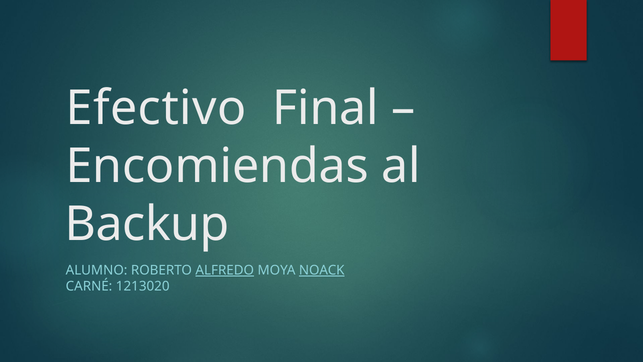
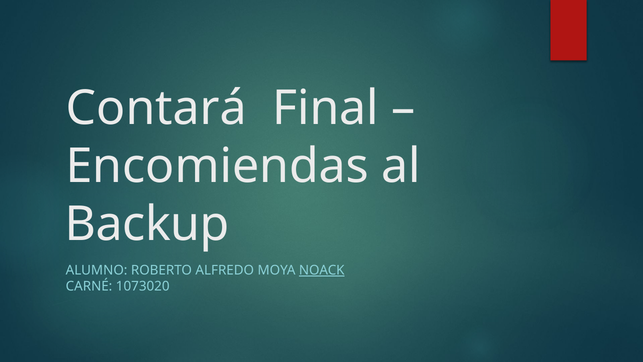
Efectivo: Efectivo -> Contará
ALFREDO underline: present -> none
1213020: 1213020 -> 1073020
